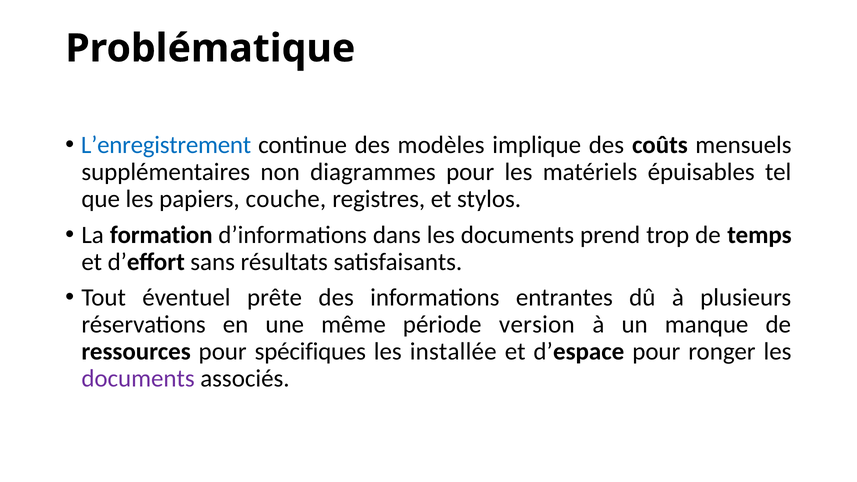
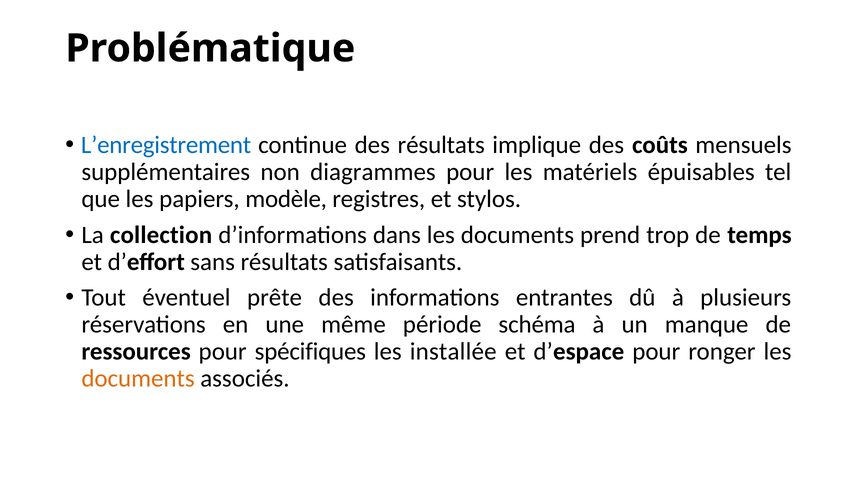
des modèles: modèles -> résultats
couche: couche -> modèle
formation: formation -> collection
version: version -> schéma
documents at (138, 379) colour: purple -> orange
